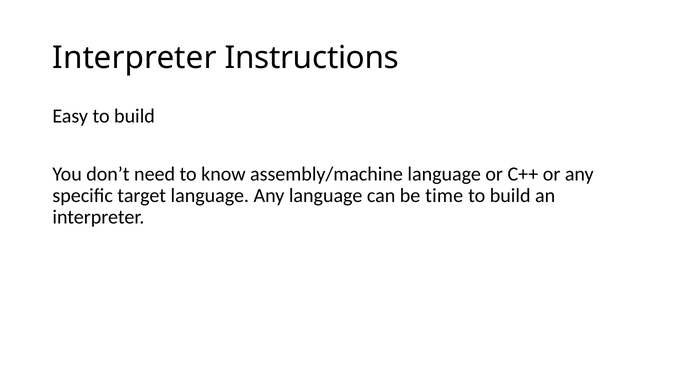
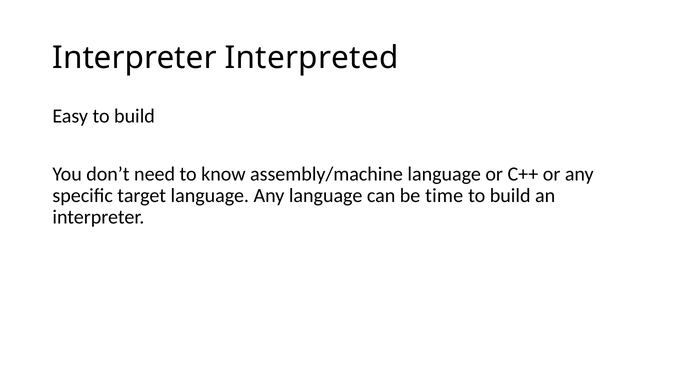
Instructions: Instructions -> Interpreted
